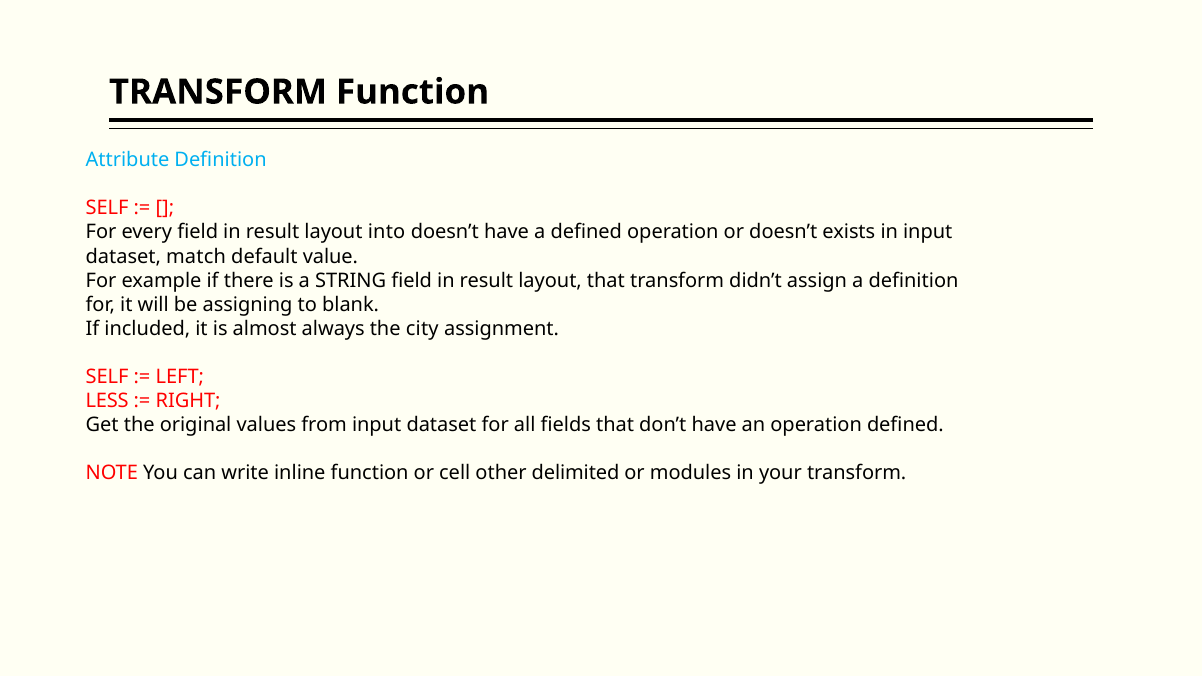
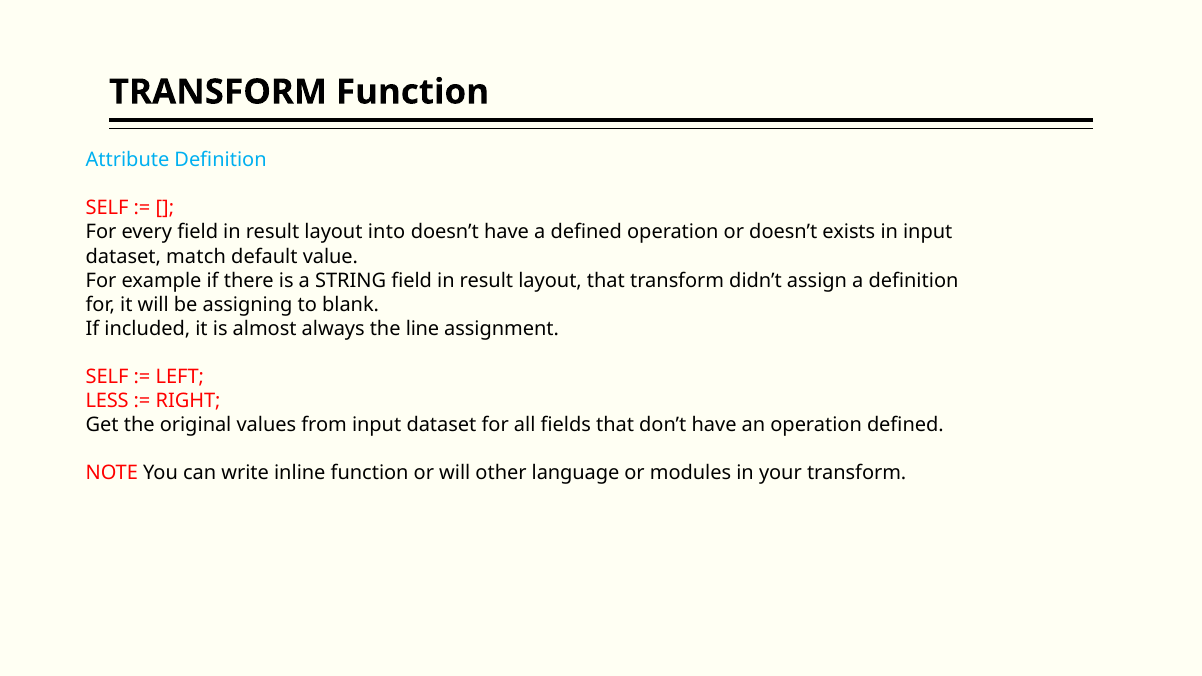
city: city -> line
or cell: cell -> will
delimited: delimited -> language
